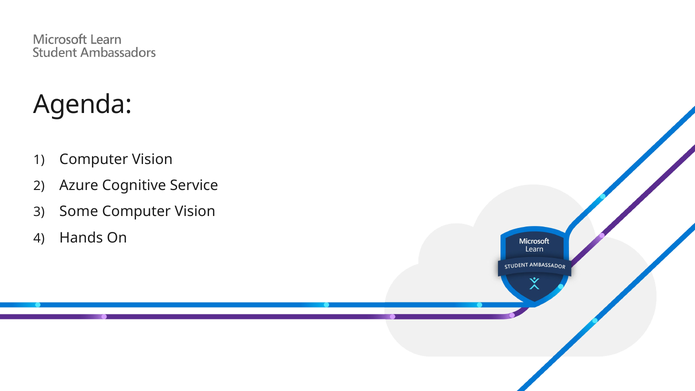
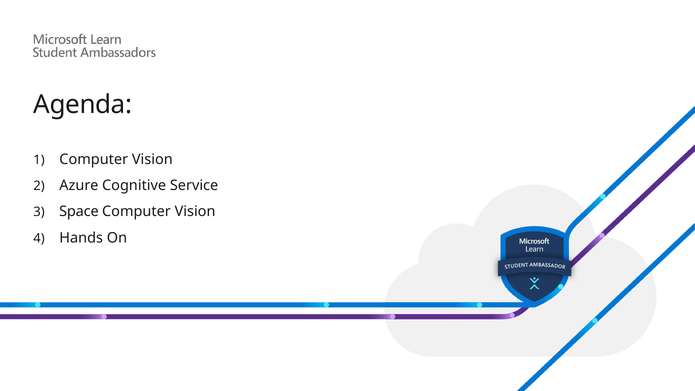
Some: Some -> Space
